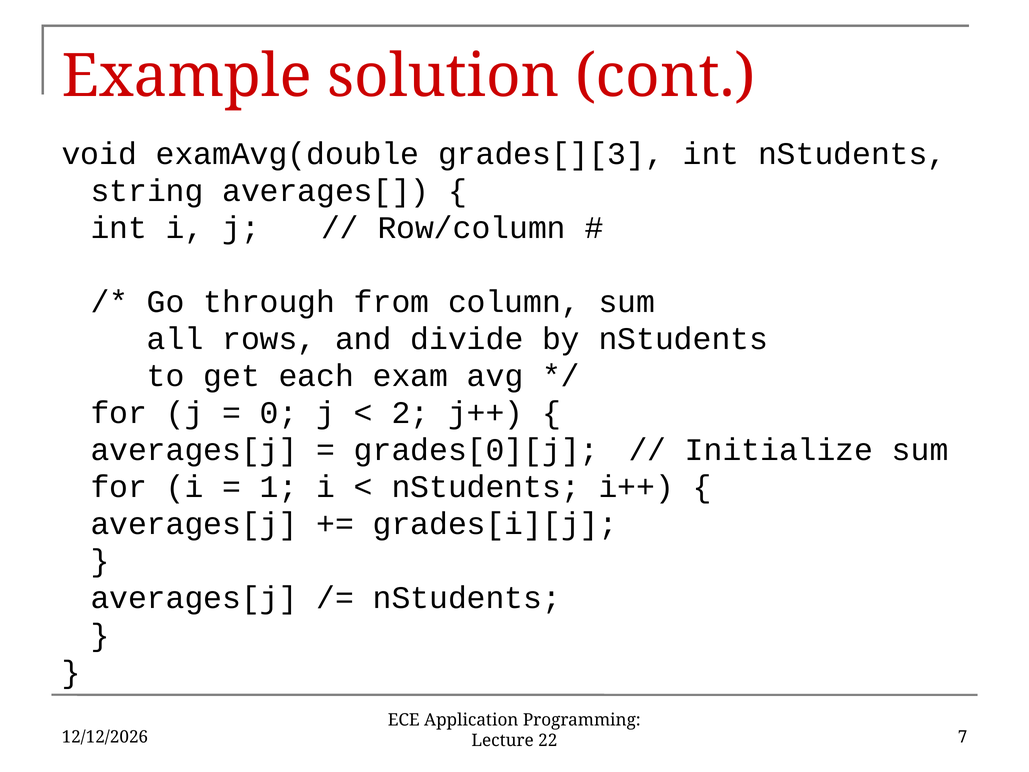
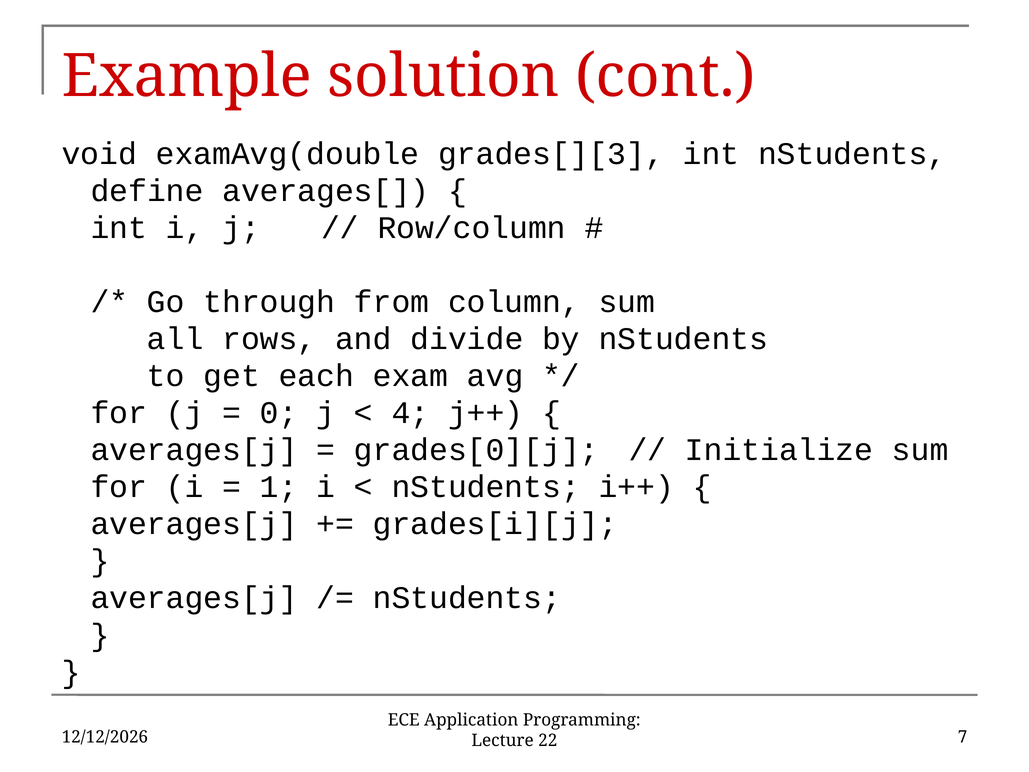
string: string -> define
2: 2 -> 4
